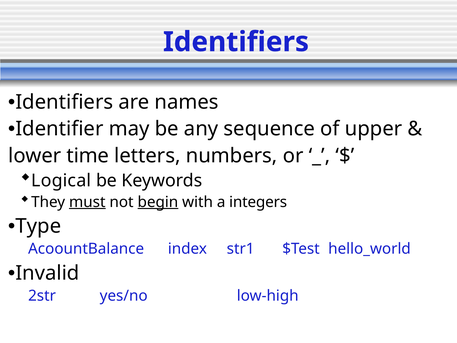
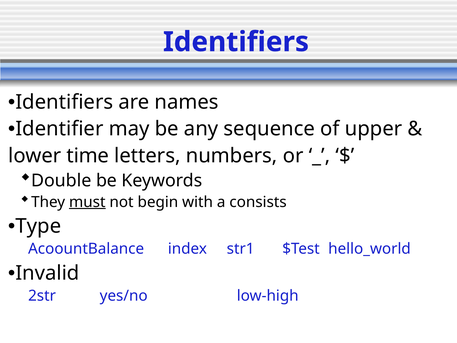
Logical: Logical -> Double
begin underline: present -> none
integers: integers -> consists
